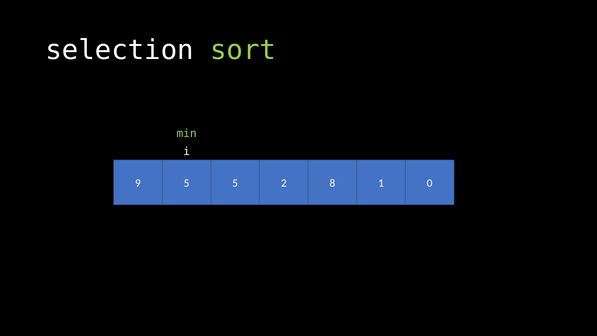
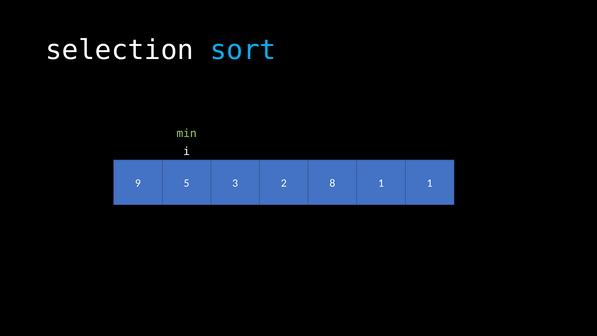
sort colour: light green -> light blue
5 5: 5 -> 3
1 0: 0 -> 1
